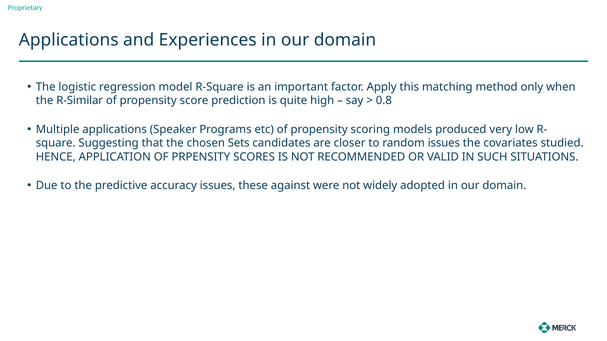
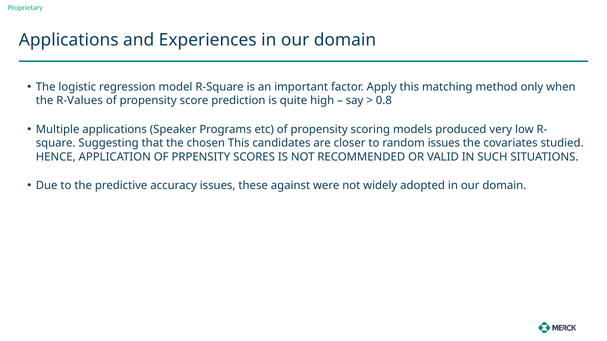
R-Similar: R-Similar -> R-Values
chosen Sets: Sets -> This
